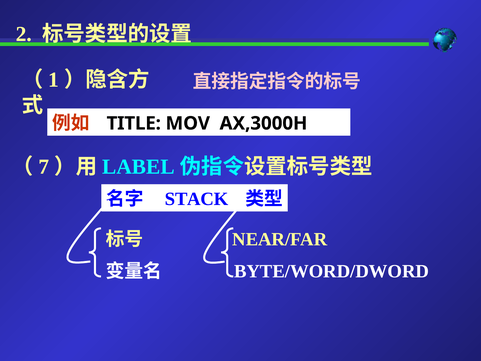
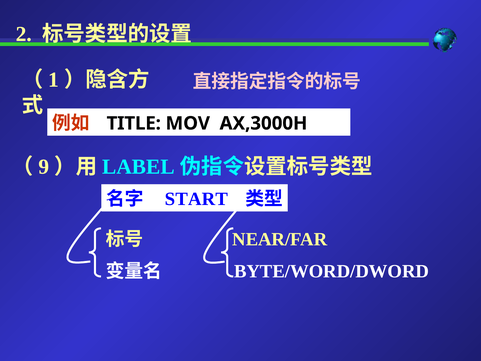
7: 7 -> 9
STACK: STACK -> START
